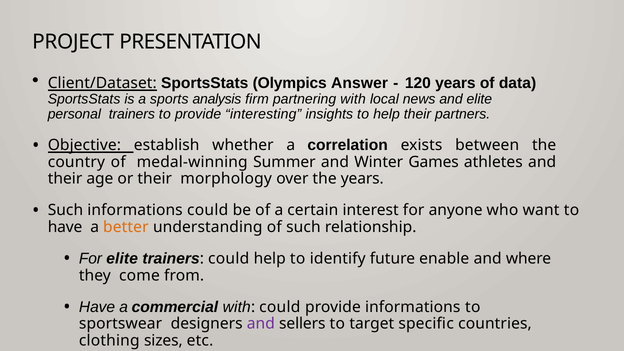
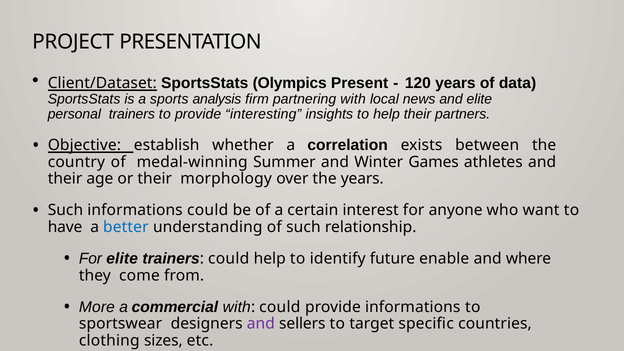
Answer: Answer -> Present
better colour: orange -> blue
Have at (97, 307): Have -> More
